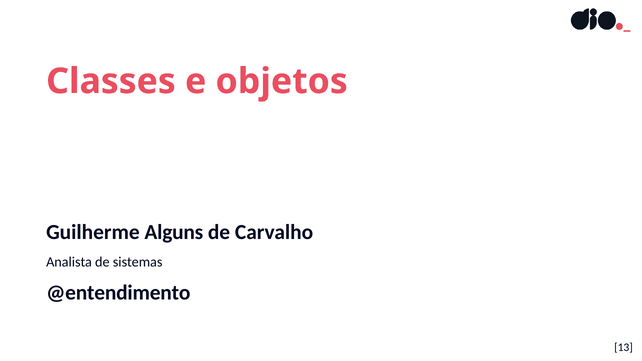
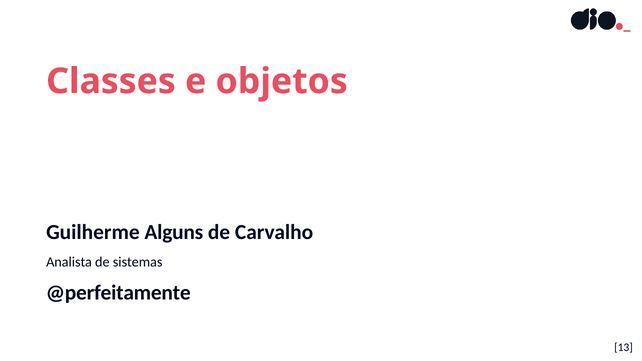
@entendimento: @entendimento -> @perfeitamente
